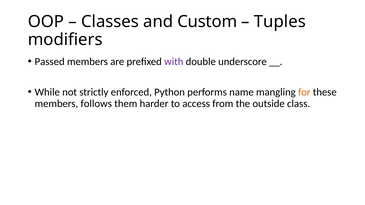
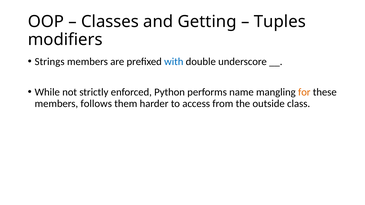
Custom: Custom -> Getting
Passed: Passed -> Strings
with colour: purple -> blue
